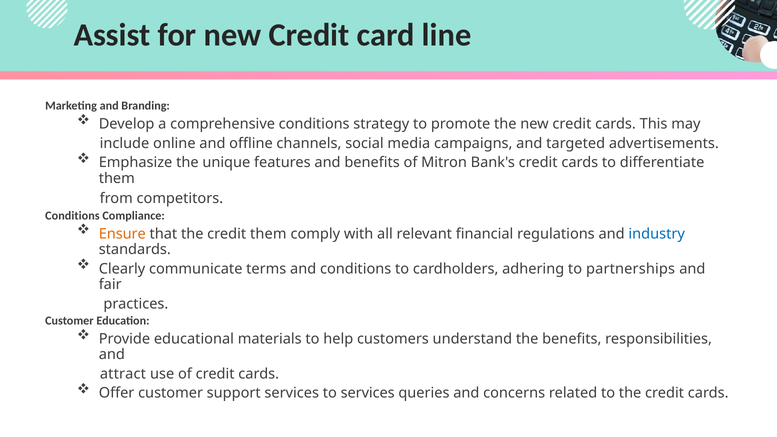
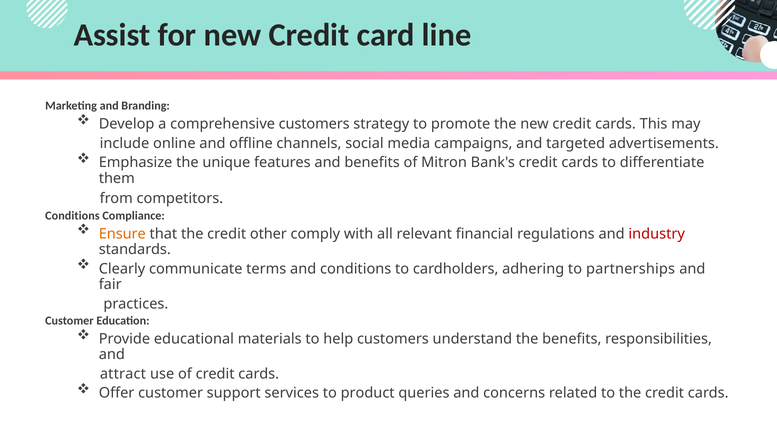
comprehensive conditions: conditions -> customers
credit them: them -> other
industry colour: blue -> red
to services: services -> product
